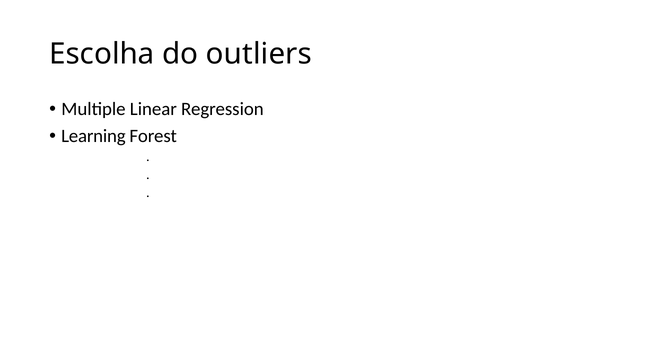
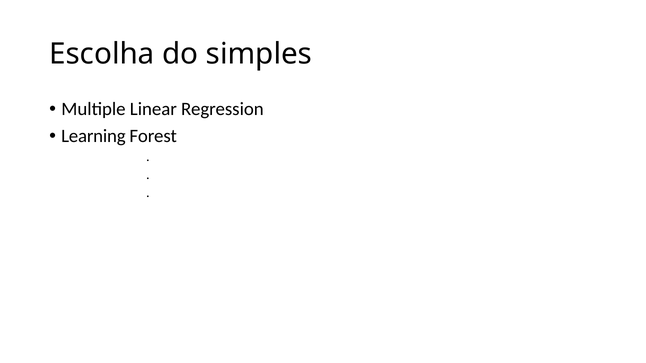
outliers: outliers -> simples
